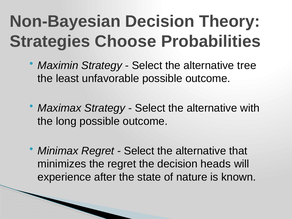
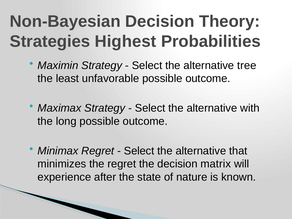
Choose: Choose -> Highest
heads: heads -> matrix
